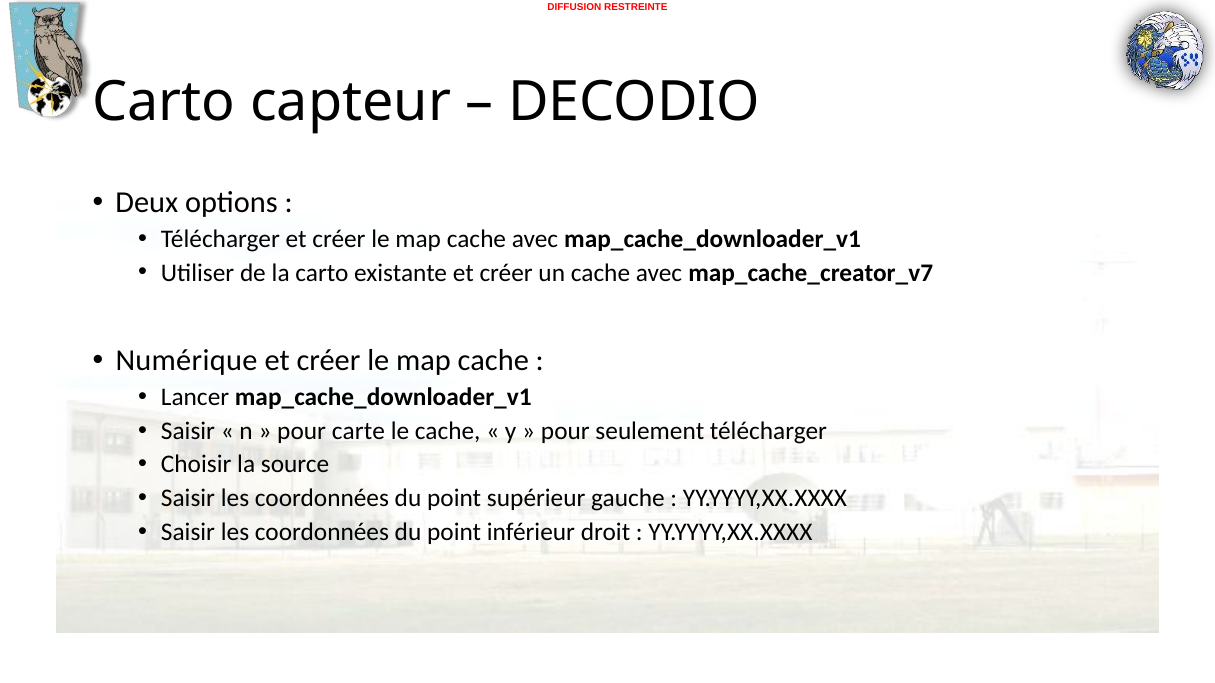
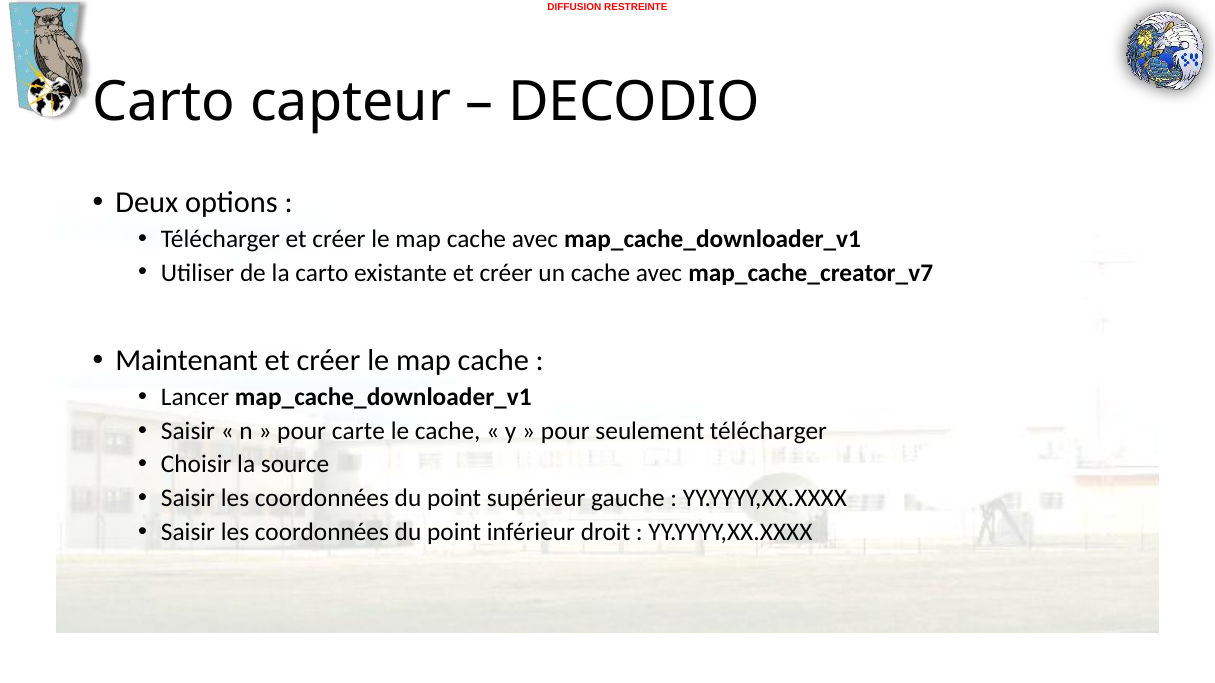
Numérique: Numérique -> Maintenant
